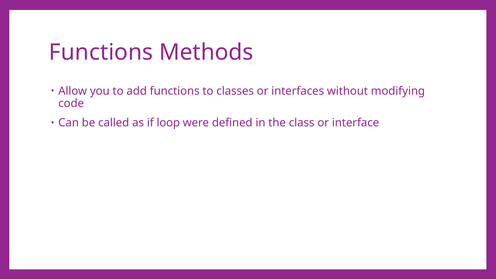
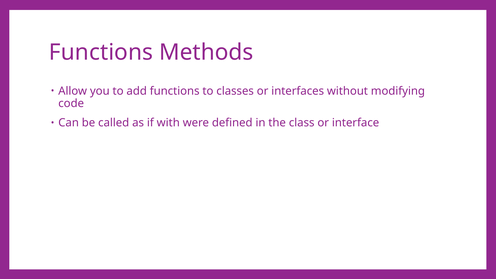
loop: loop -> with
